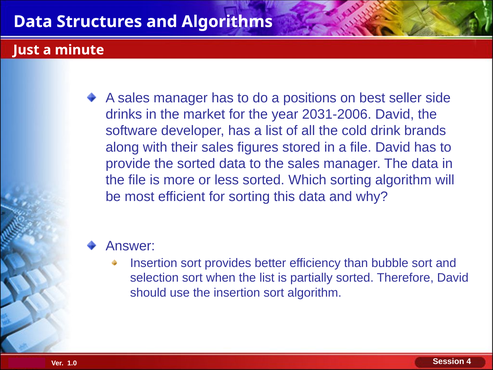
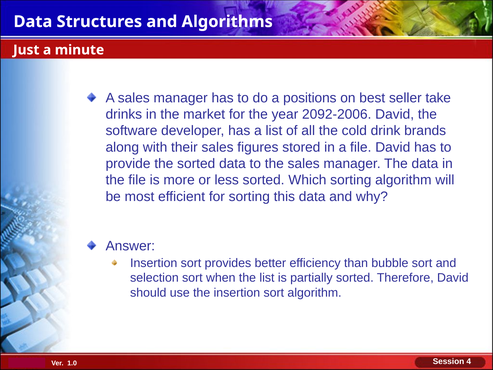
side: side -> take
2031-2006: 2031-2006 -> 2092-2006
